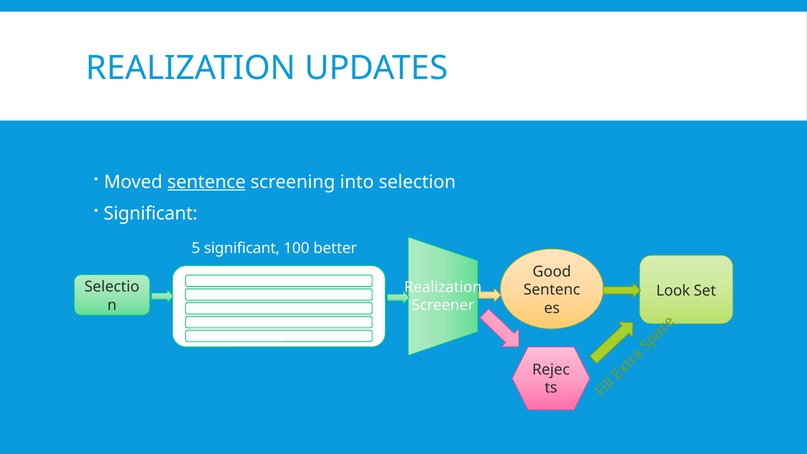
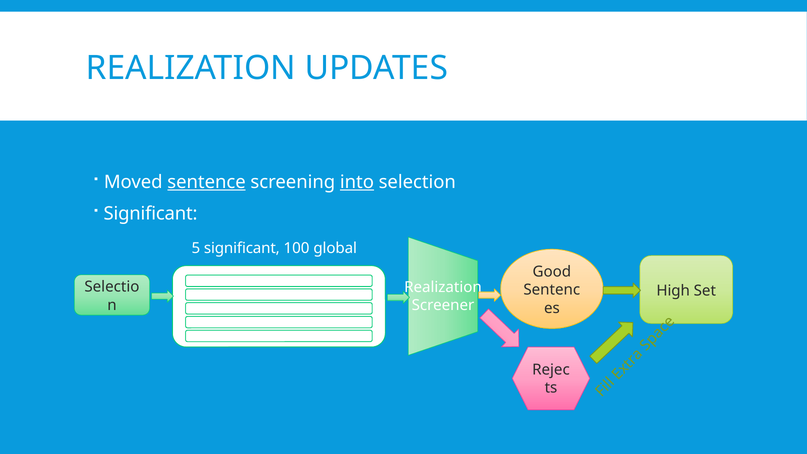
into underline: none -> present
better: better -> global
Look: Look -> High
